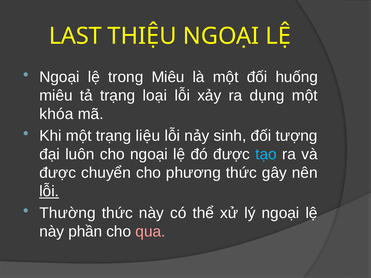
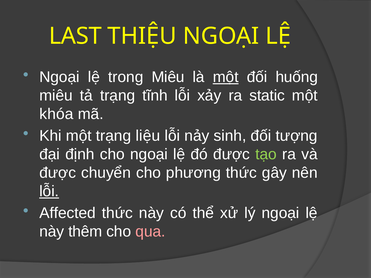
một at (226, 77) underline: none -> present
loại: loại -> tĩnh
dụng: dụng -> static
luôn: luôn -> định
tạo colour: light blue -> light green
Thường: Thường -> Affected
phần: phần -> thêm
